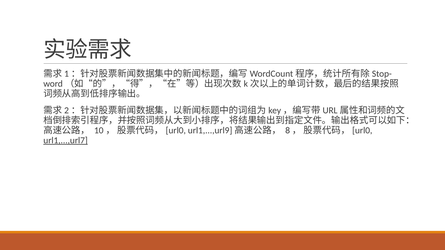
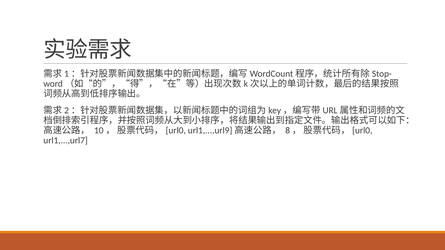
url1,...,url7 underline: present -> none
